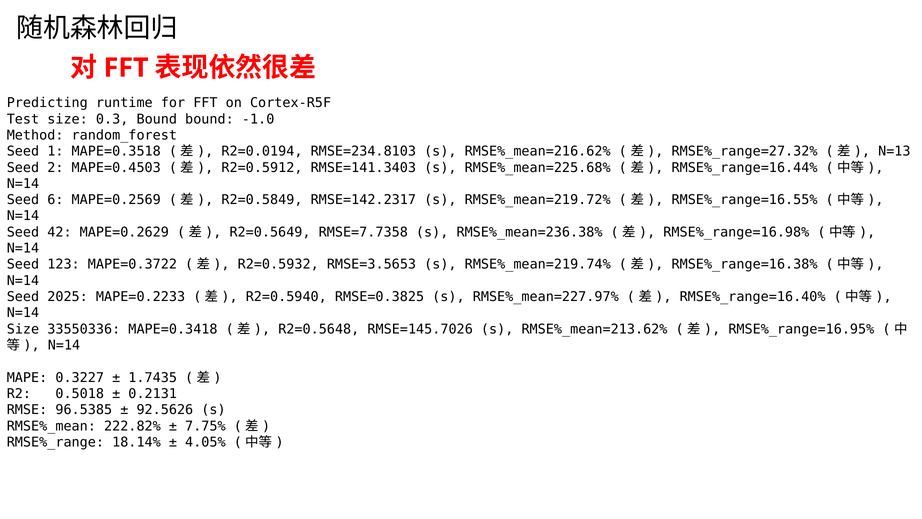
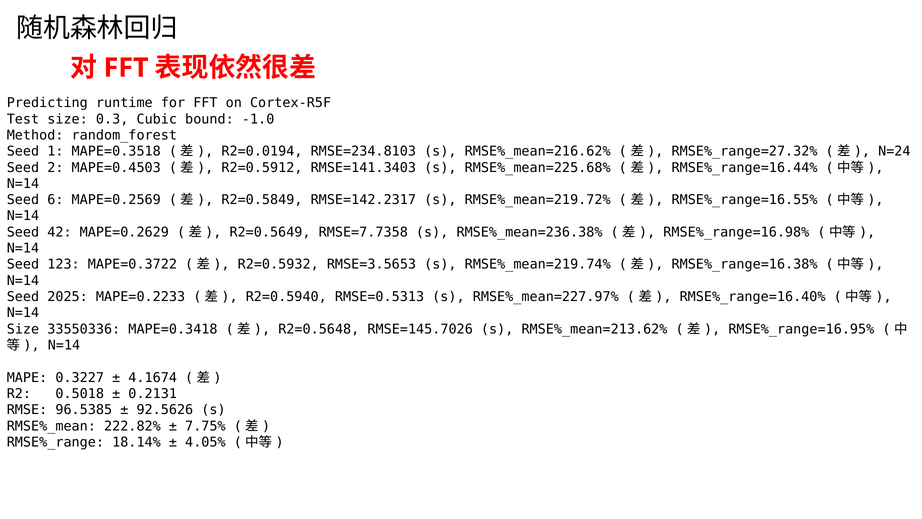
0.3 Bound: Bound -> Cubic
N=13: N=13 -> N=24
RMSE=0.3825: RMSE=0.3825 -> RMSE=0.5313
1.7435: 1.7435 -> 4.1674
